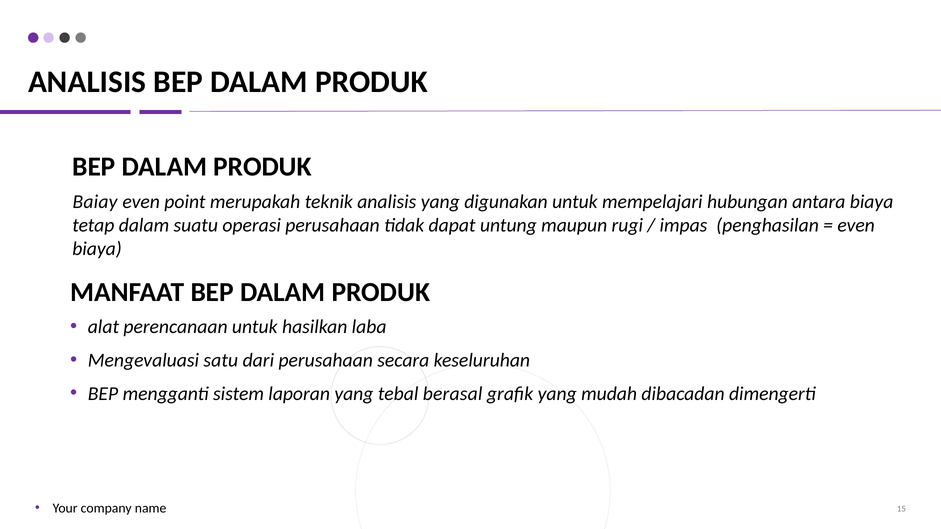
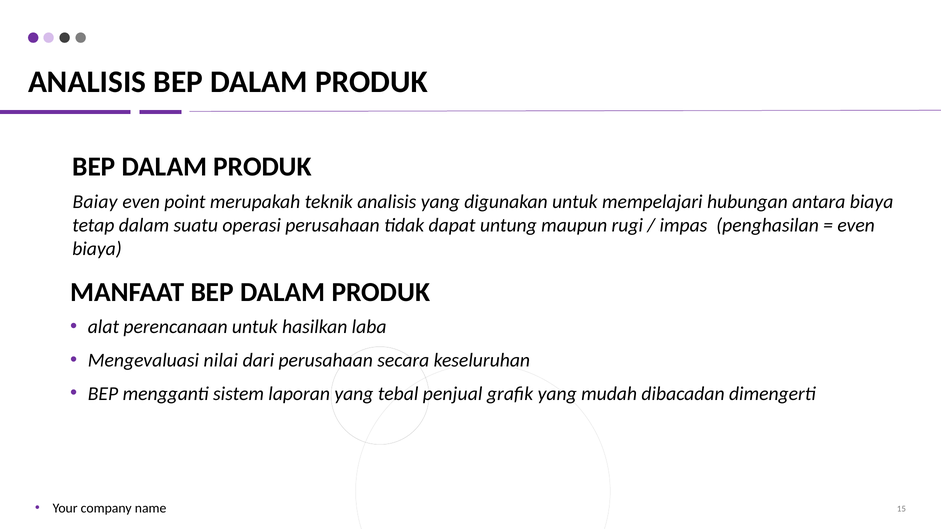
satu: satu -> nilai
berasal: berasal -> penjual
